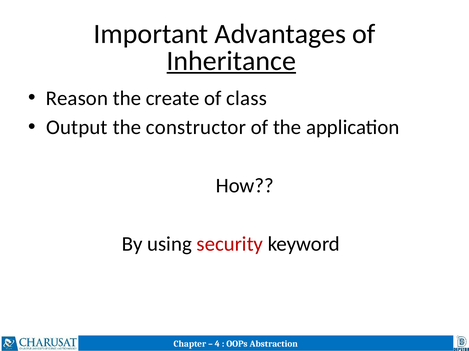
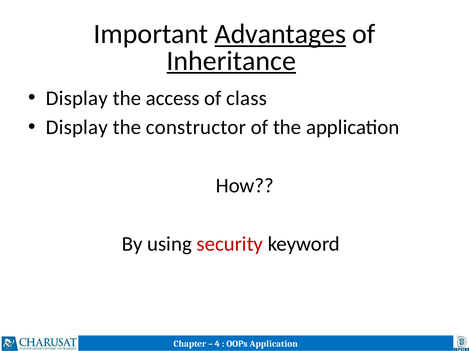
Advantages underline: none -> present
Reason at (77, 98): Reason -> Display
create: create -> access
Output at (77, 128): Output -> Display
Abstraction at (274, 345): Abstraction -> Application
